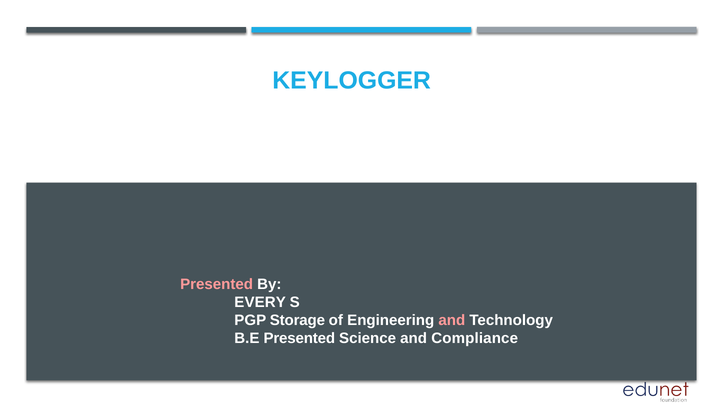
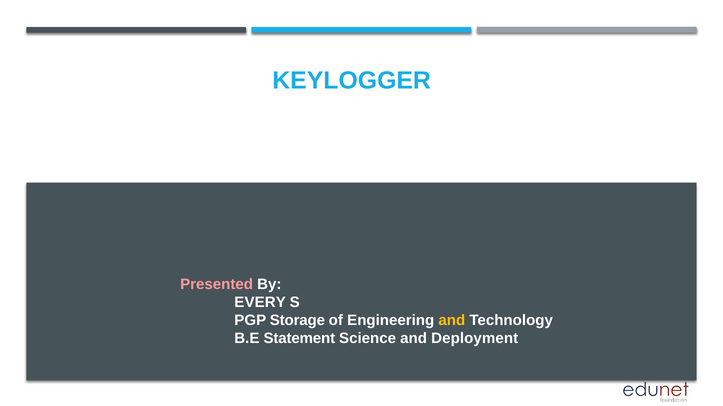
and at (452, 321) colour: pink -> yellow
B.E Presented: Presented -> Statement
Compliance: Compliance -> Deployment
